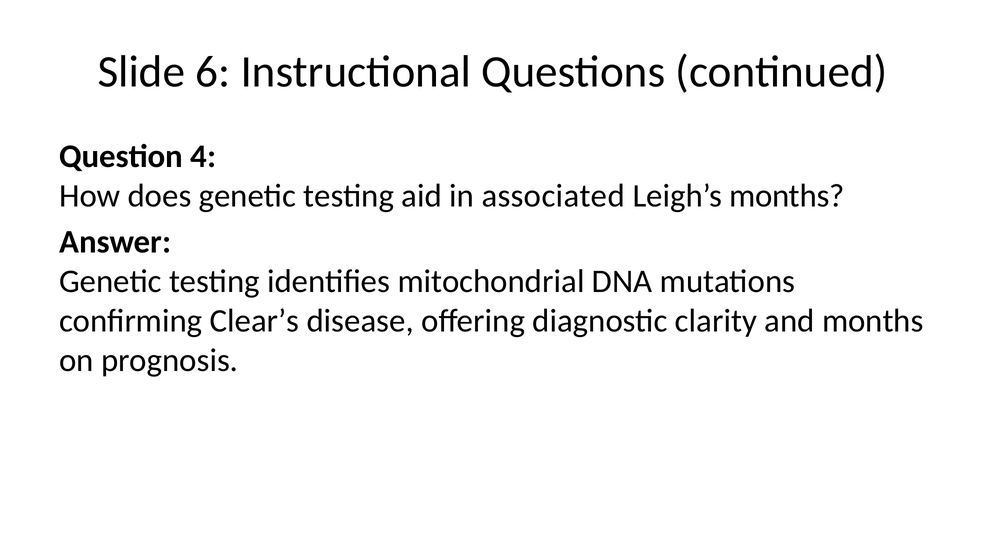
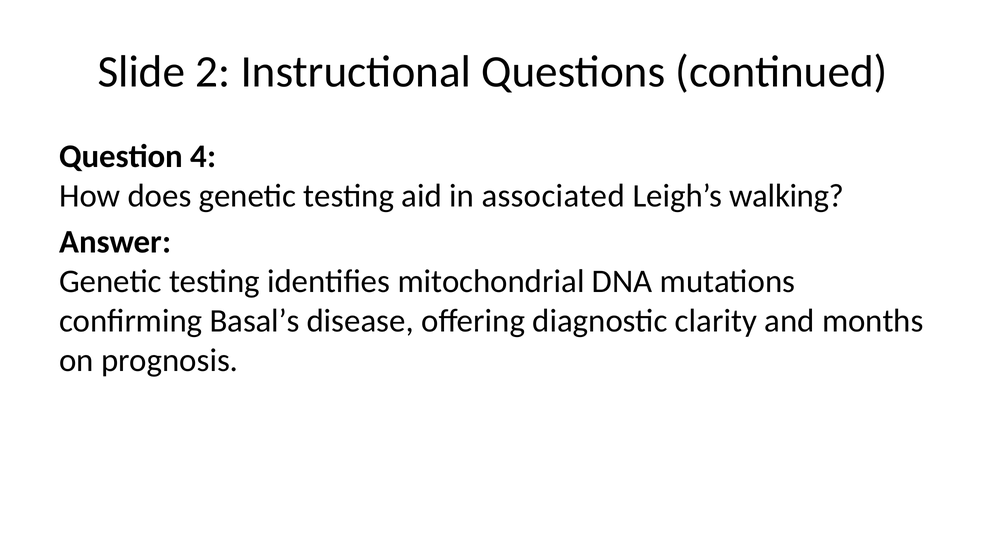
6: 6 -> 2
Leigh’s months: months -> walking
Clear’s: Clear’s -> Basal’s
